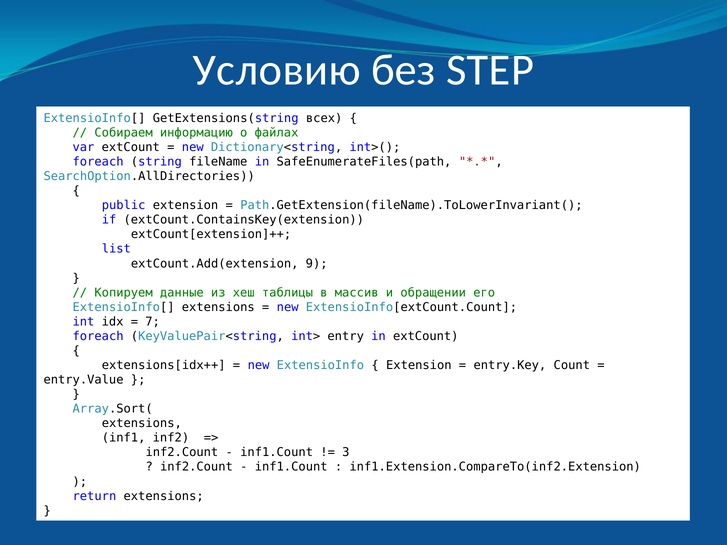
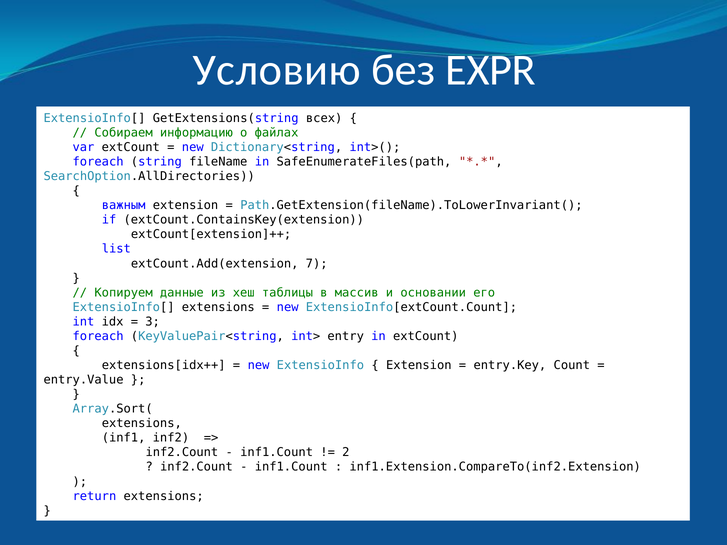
STEP: STEP -> EXPR
public: public -> важным
9: 9 -> 7
обращении: обращении -> основании
7: 7 -> 3
3: 3 -> 2
